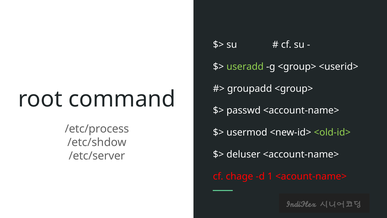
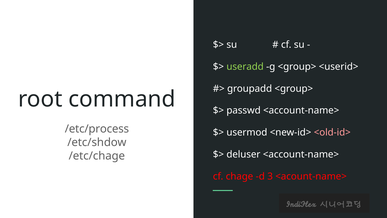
<old-id> colour: light green -> pink
/etc/server: /etc/server -> /etc/chage
1: 1 -> 3
